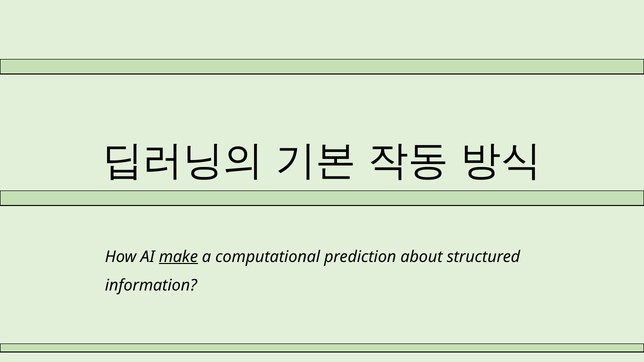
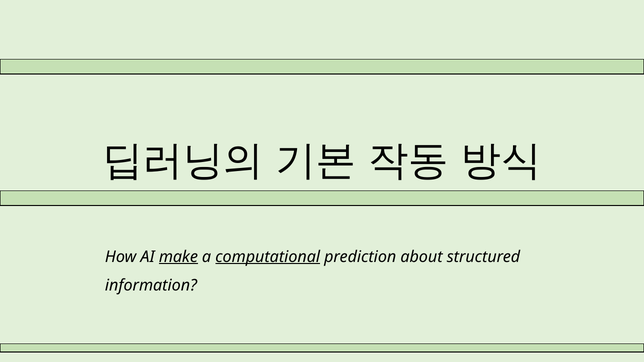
computational underline: none -> present
